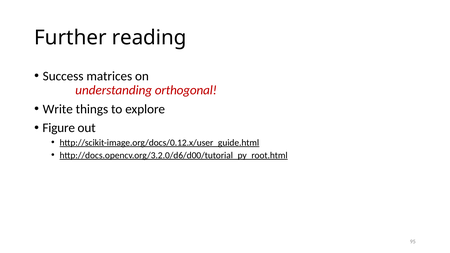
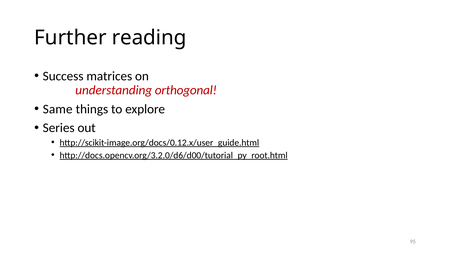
Write: Write -> Same
Figure: Figure -> Series
